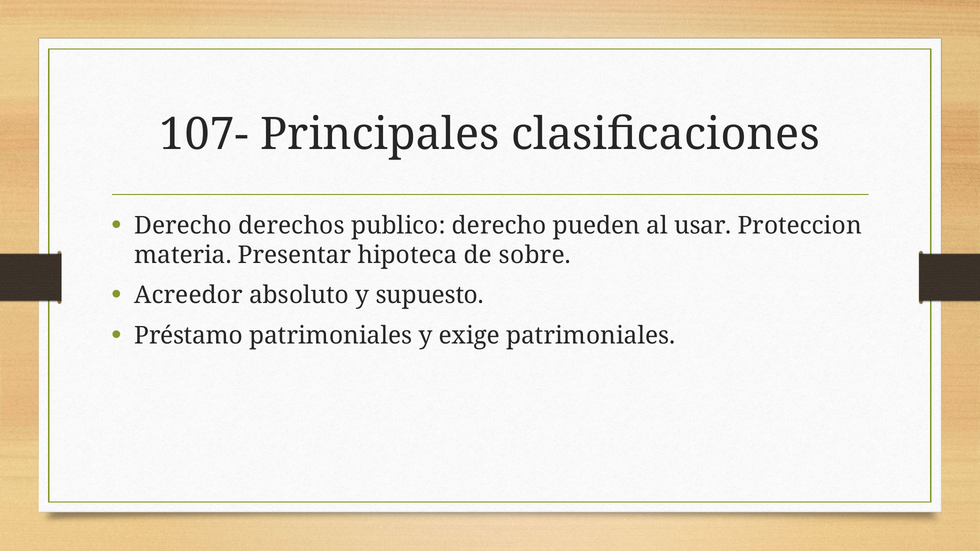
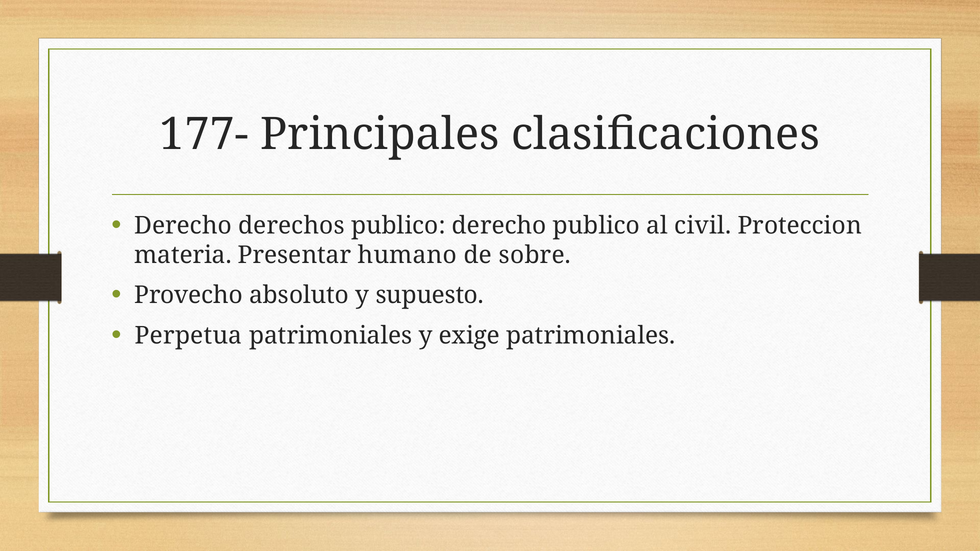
107-: 107- -> 177-
derecho pueden: pueden -> publico
usar: usar -> civil
hipoteca: hipoteca -> humano
Acreedor: Acreedor -> Provecho
Préstamo: Préstamo -> Perpetua
